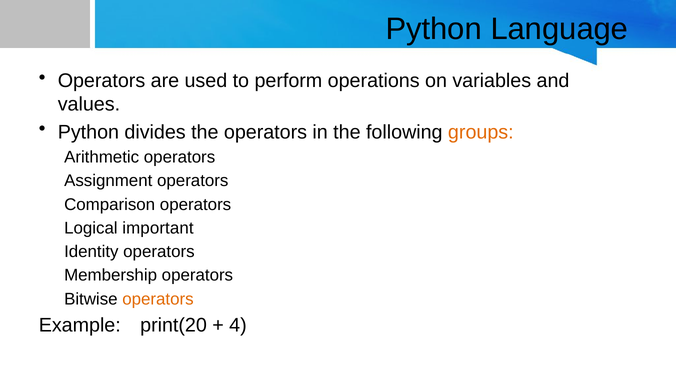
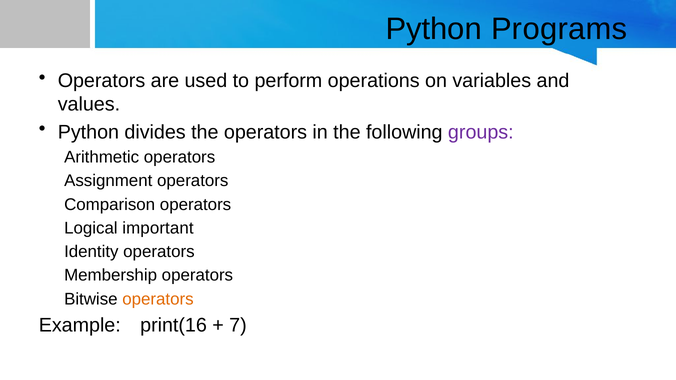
Language: Language -> Programs
groups colour: orange -> purple
print(20: print(20 -> print(16
4: 4 -> 7
